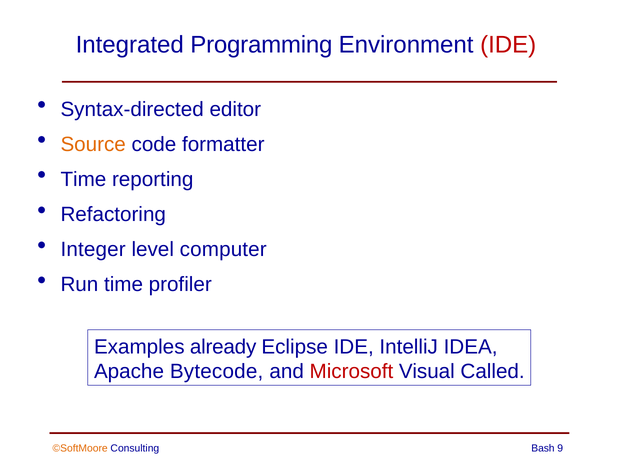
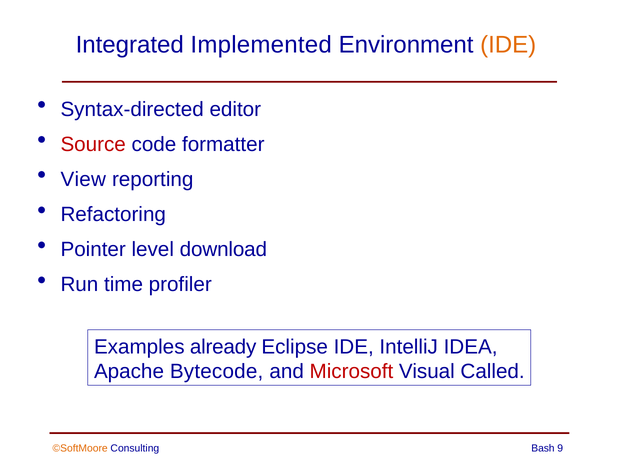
Programming: Programming -> Implemented
IDE at (508, 45) colour: red -> orange
Source colour: orange -> red
Time at (83, 179): Time -> View
Integer: Integer -> Pointer
computer: computer -> download
